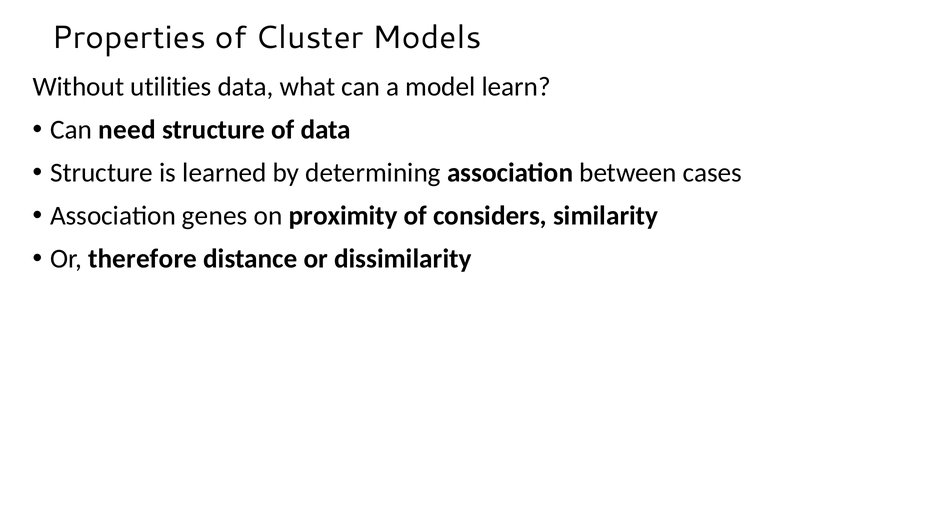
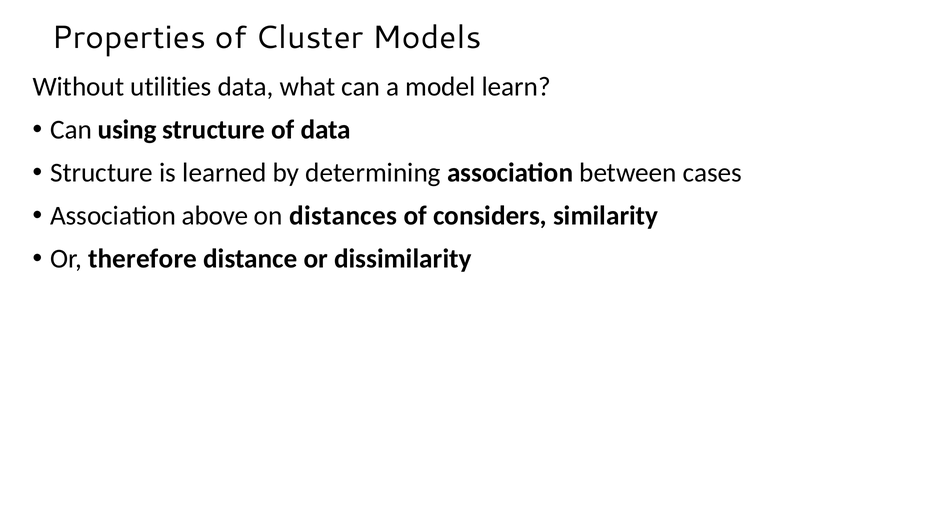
need: need -> using
genes: genes -> above
proximity: proximity -> distances
